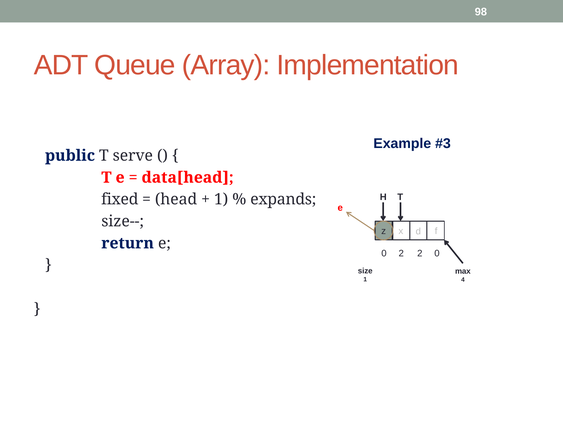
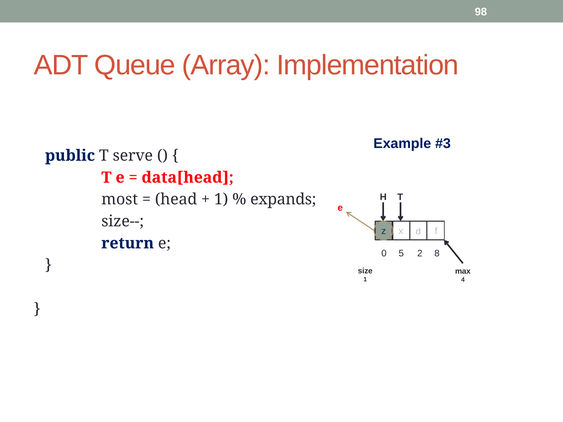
fixed: fixed -> most
0 2: 2 -> 5
2 0: 0 -> 8
